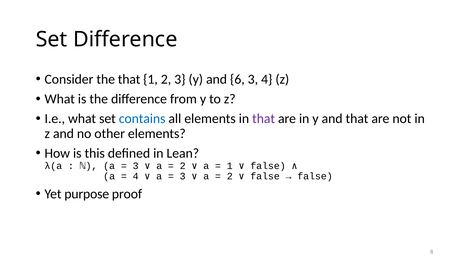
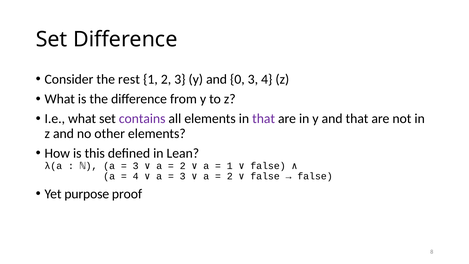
the that: that -> rest
6: 6 -> 0
contains colour: blue -> purple
